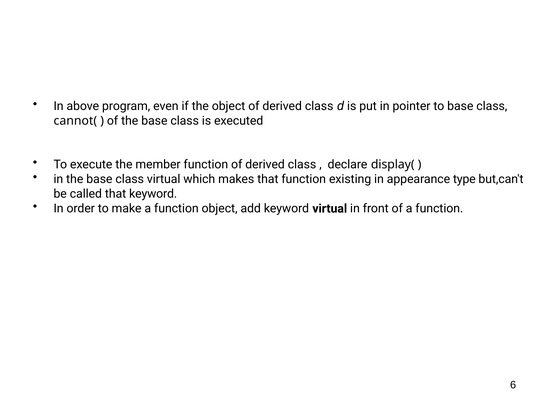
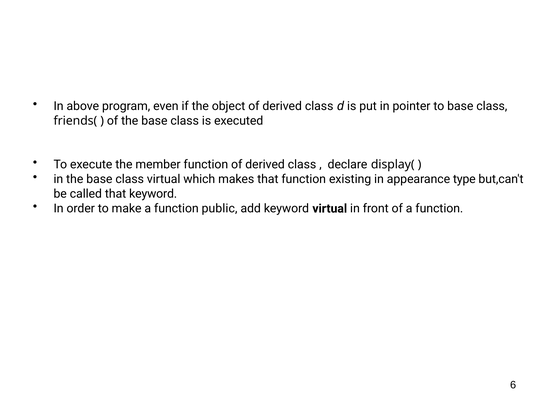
cannot(: cannot( -> friends(
function object: object -> public
